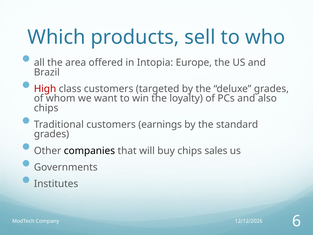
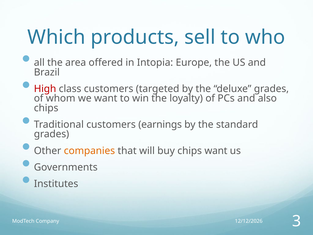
companies colour: black -> orange
chips sales: sales -> want
6: 6 -> 3
